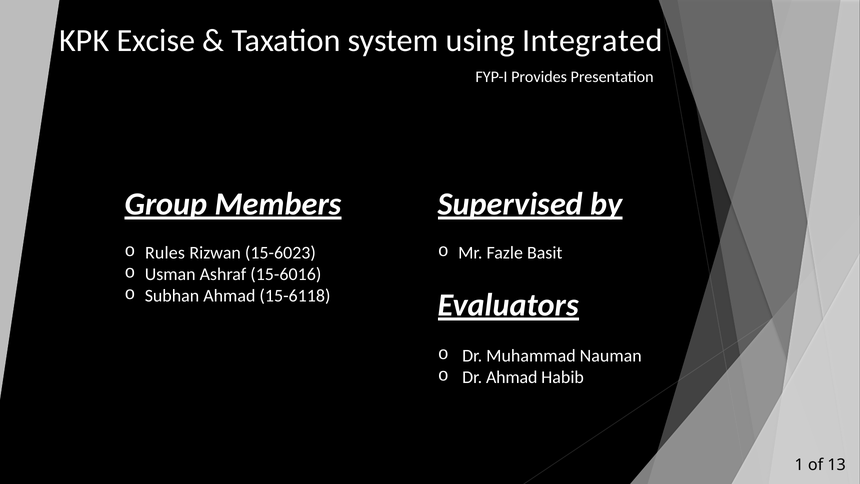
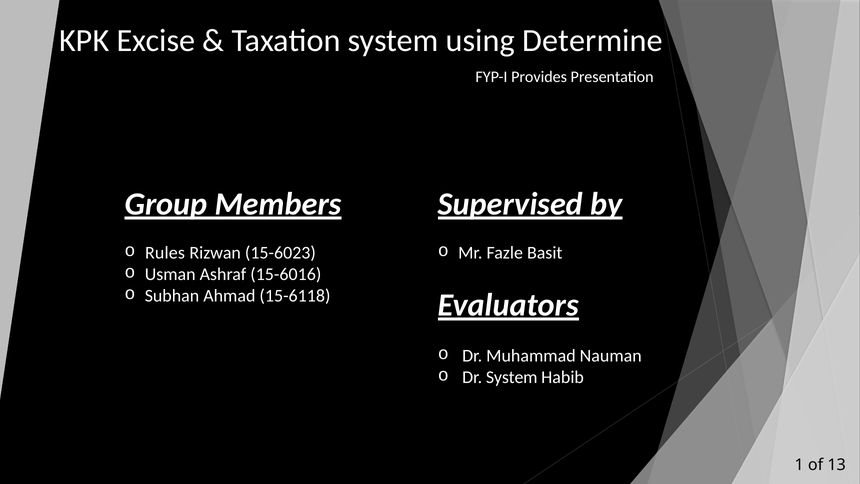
Integrated: Integrated -> Determine
Dr Ahmad: Ahmad -> System
